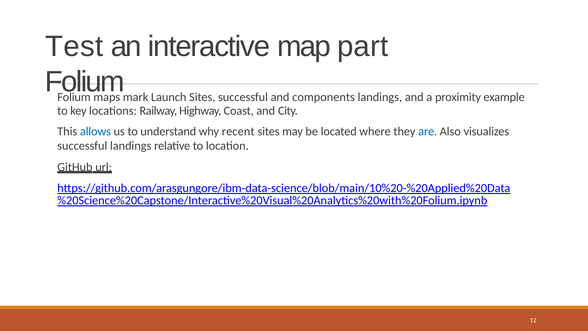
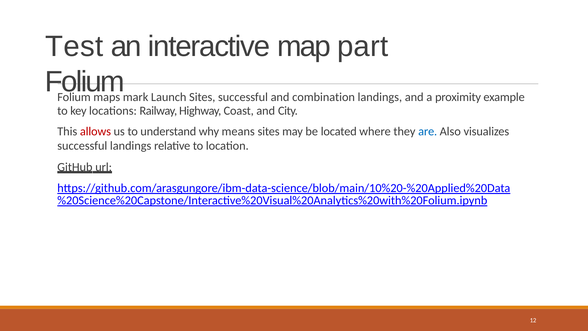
components: components -> combination
allows colour: blue -> red
recent: recent -> means
